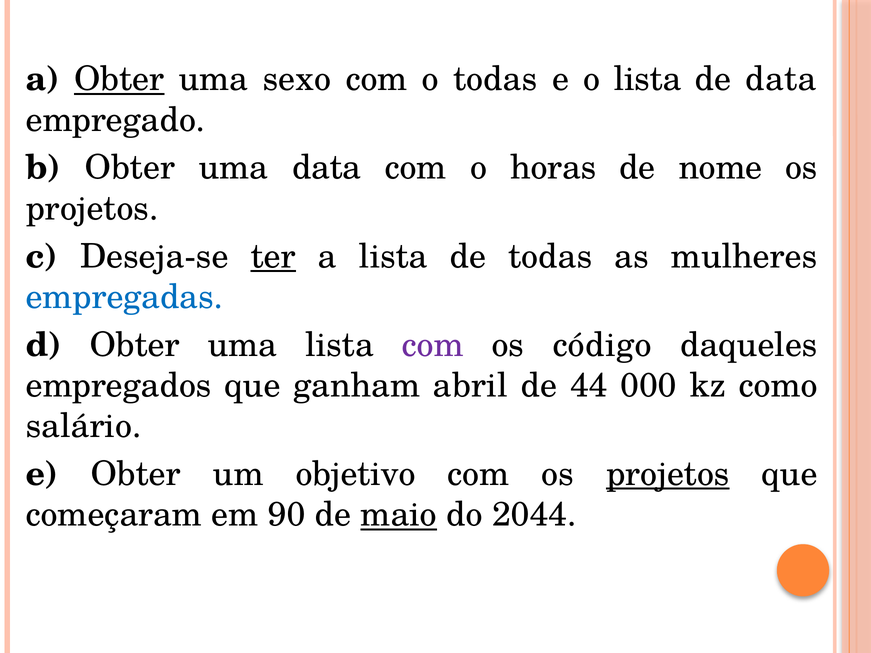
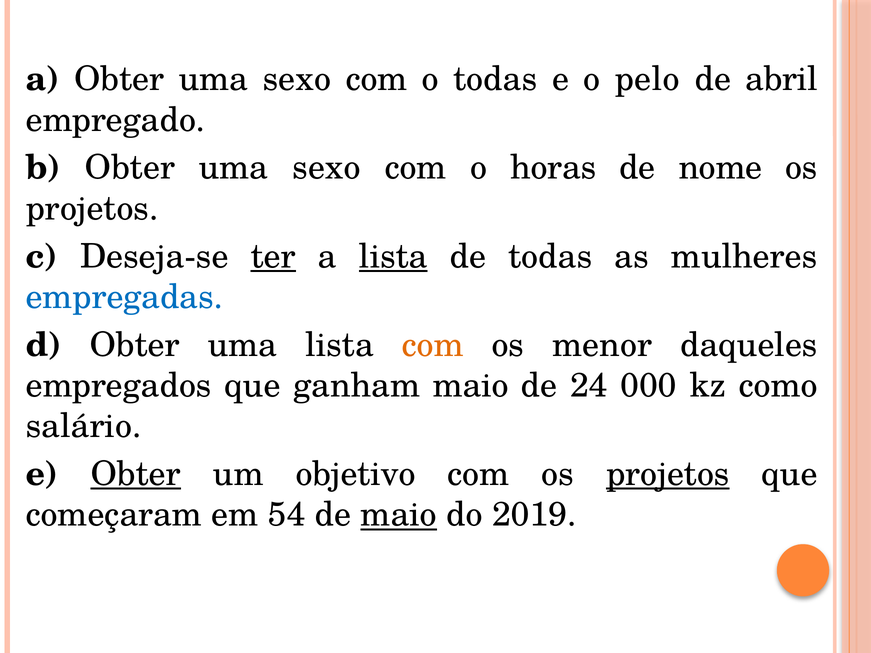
Obter at (119, 79) underline: present -> none
o lista: lista -> pelo
de data: data -> abril
b Obter uma data: data -> sexo
lista at (393, 256) underline: none -> present
com at (433, 345) colour: purple -> orange
código: código -> menor
ganham abril: abril -> maio
44: 44 -> 24
Obter at (136, 474) underline: none -> present
90: 90 -> 54
2044: 2044 -> 2019
